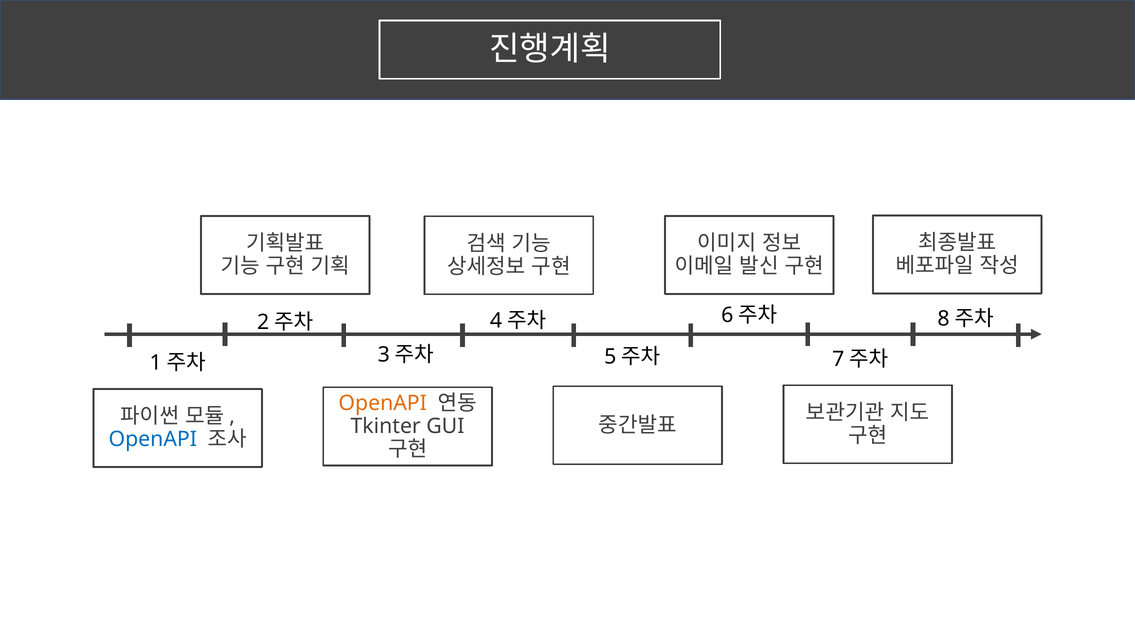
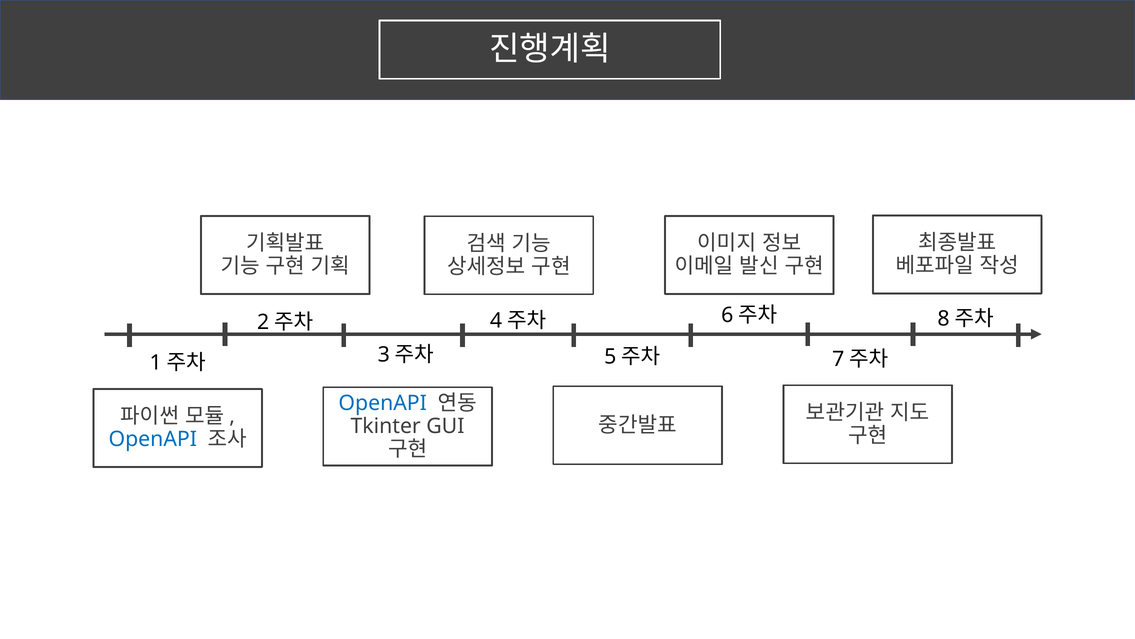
OpenAPI at (383, 403) colour: orange -> blue
